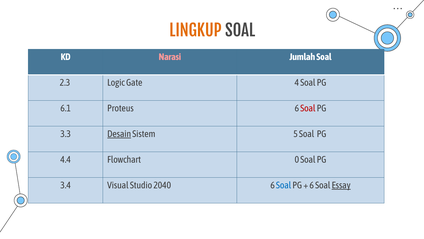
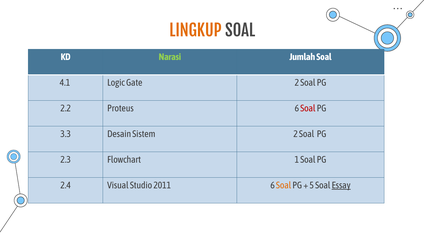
Narasi colour: pink -> light green
2.3: 2.3 -> 4.1
Gate 4: 4 -> 2
6.1: 6.1 -> 2.2
Desain underline: present -> none
Sistem 5: 5 -> 2
4.4: 4.4 -> 2.3
0: 0 -> 1
3.4: 3.4 -> 2.4
2040: 2040 -> 2011
Soal at (284, 185) colour: blue -> orange
6 at (312, 185): 6 -> 5
